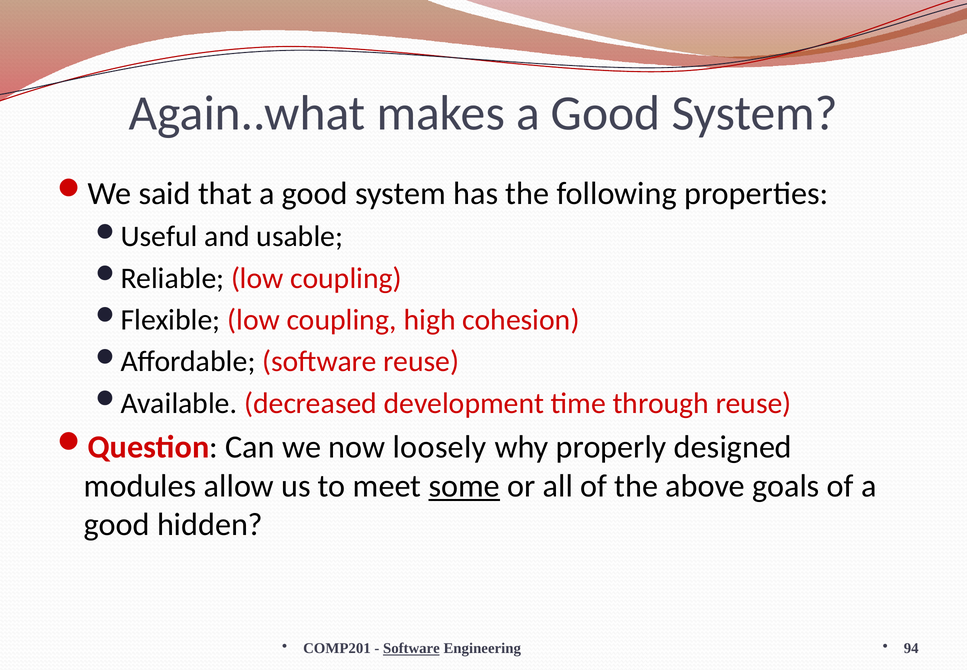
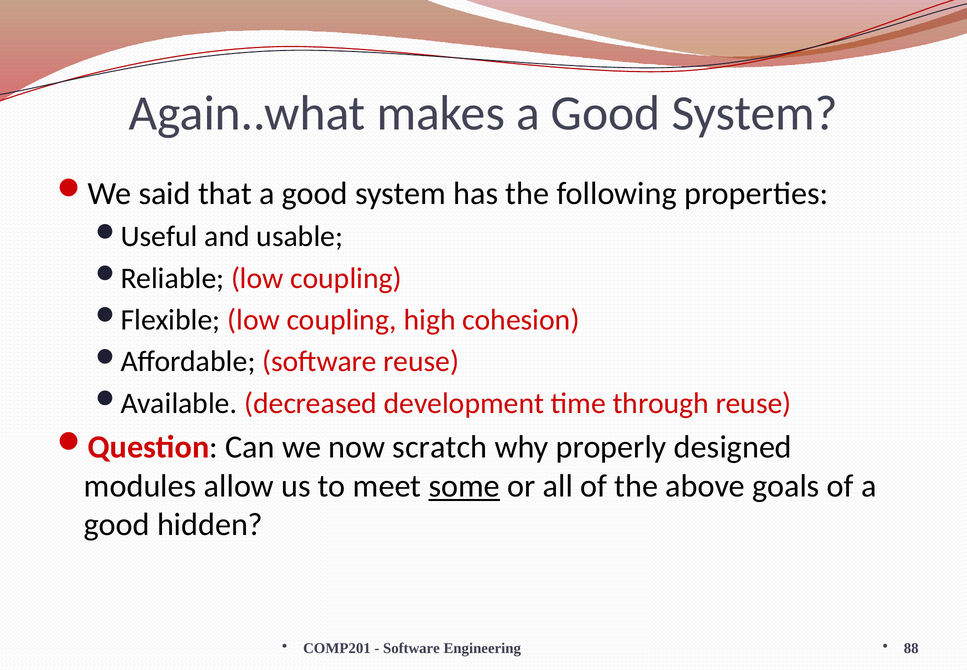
loosely: loosely -> scratch
Software at (411, 648) underline: present -> none
94: 94 -> 88
